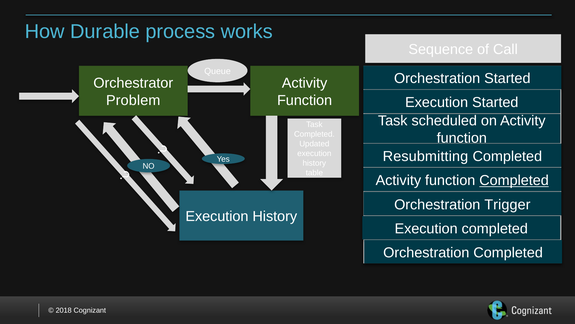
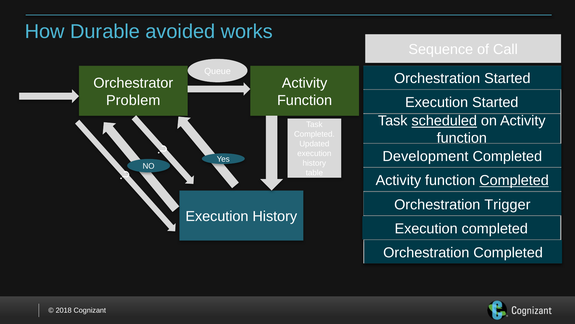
process: process -> avoided
scheduled underline: none -> present
Resubmitting: Resubmitting -> Development
